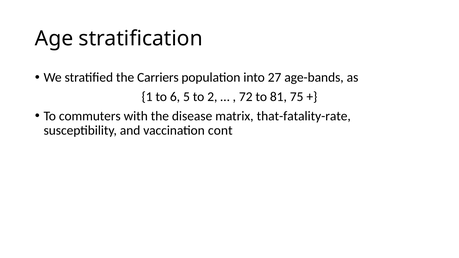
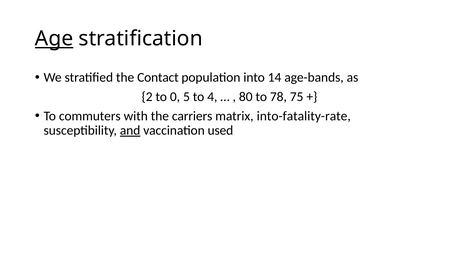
Age underline: none -> present
Carriers: Carriers -> Contact
27: 27 -> 14
1: 1 -> 2
6: 6 -> 0
2: 2 -> 4
72: 72 -> 80
81: 81 -> 78
disease: disease -> carriers
that-fatality-rate: that-fatality-rate -> into-fatality-rate
and underline: none -> present
cont: cont -> used
